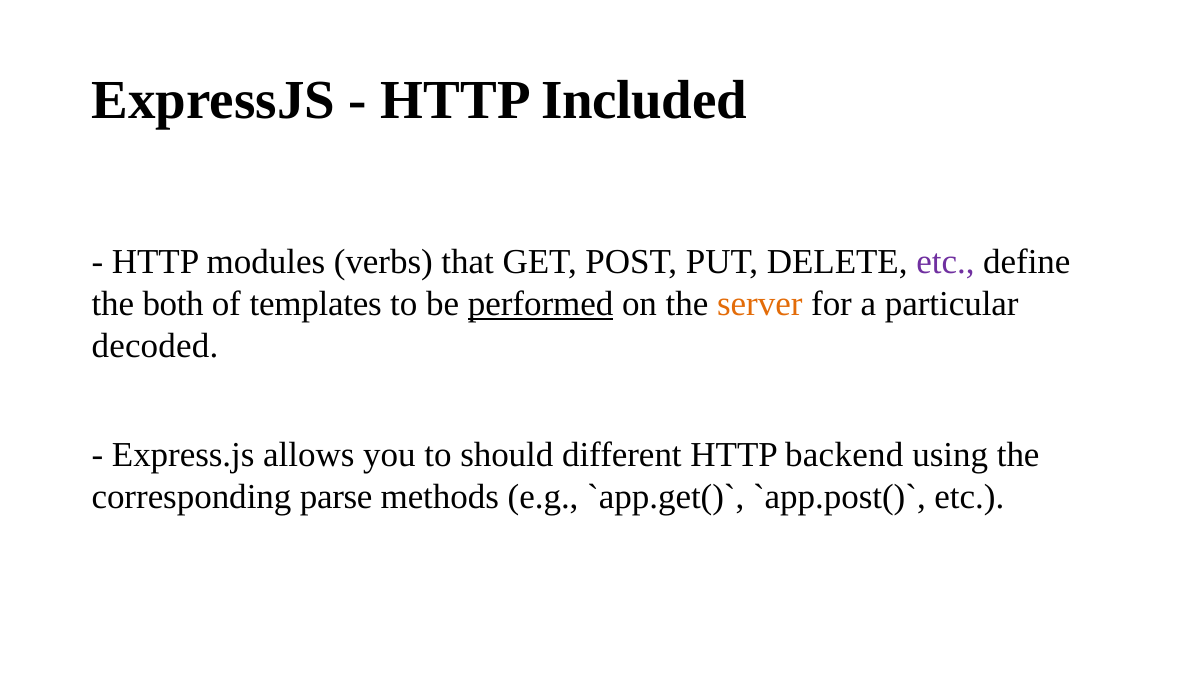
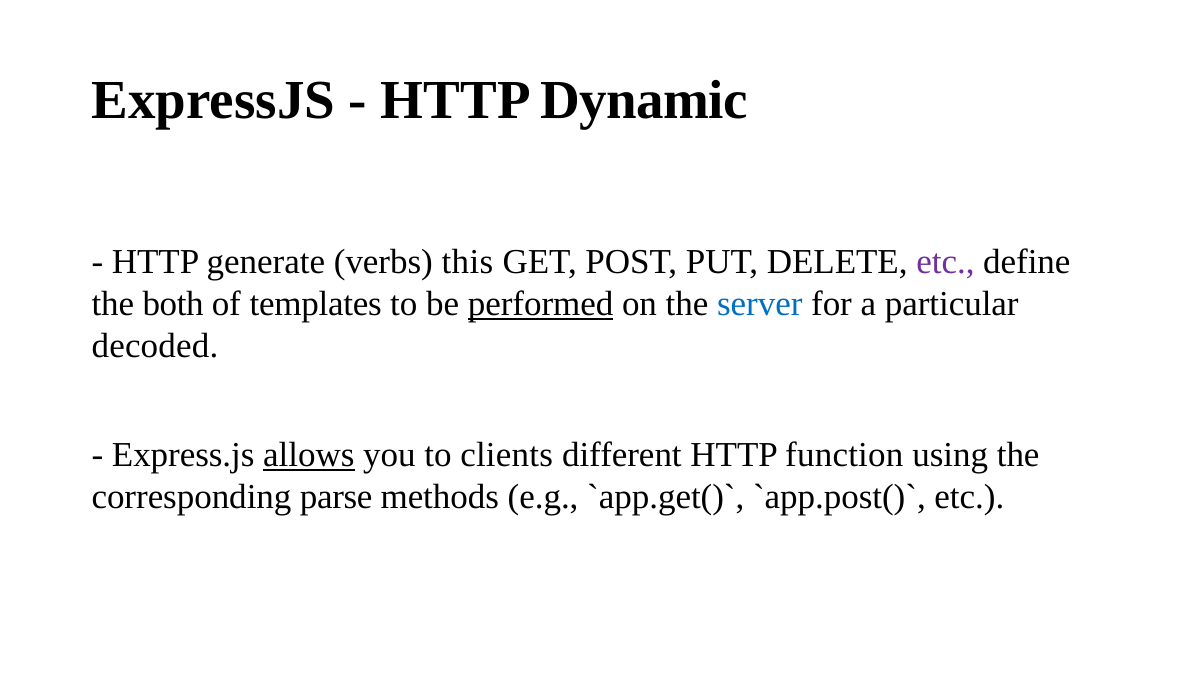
Included: Included -> Dynamic
modules: modules -> generate
that: that -> this
server colour: orange -> blue
allows underline: none -> present
should: should -> clients
backend: backend -> function
